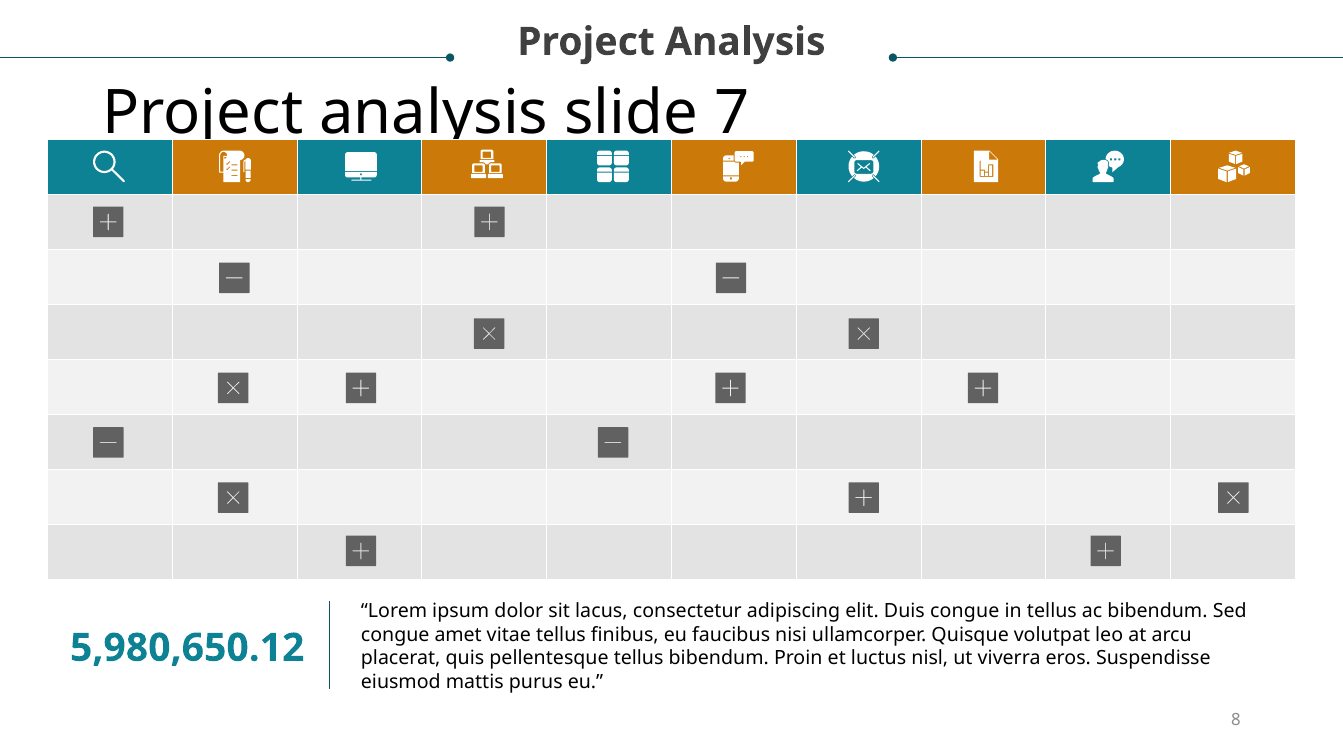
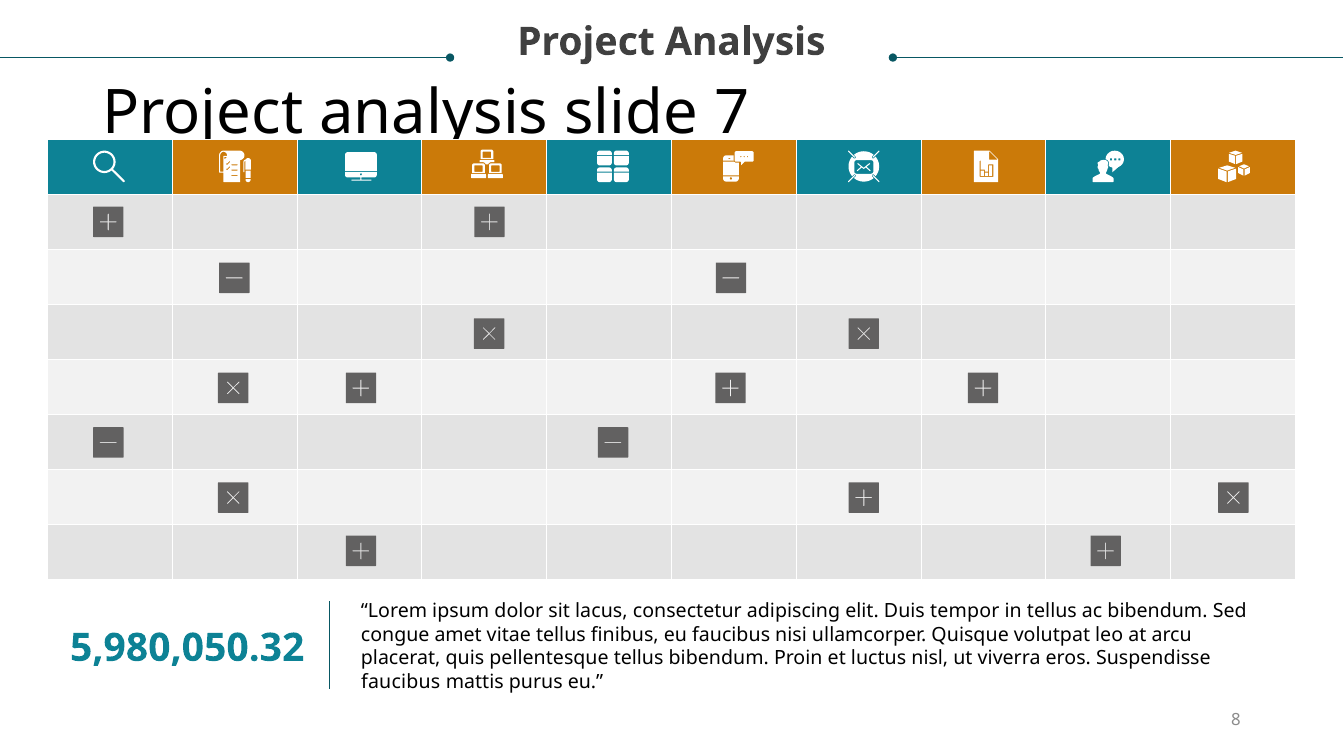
Duis congue: congue -> tempor
5,980,650.12: 5,980,650.12 -> 5,980,050.32
eiusmod at (401, 682): eiusmod -> faucibus
